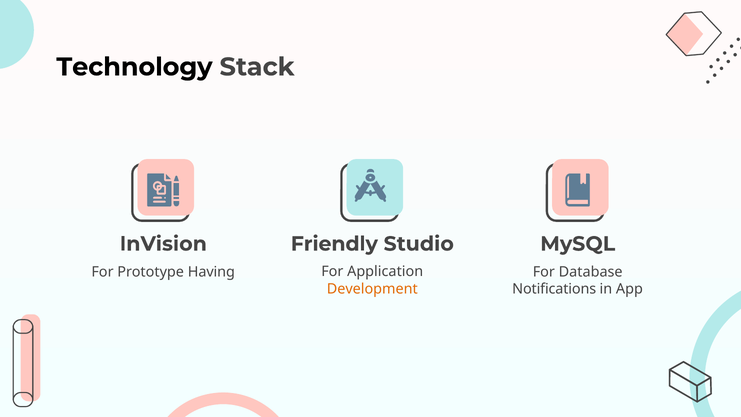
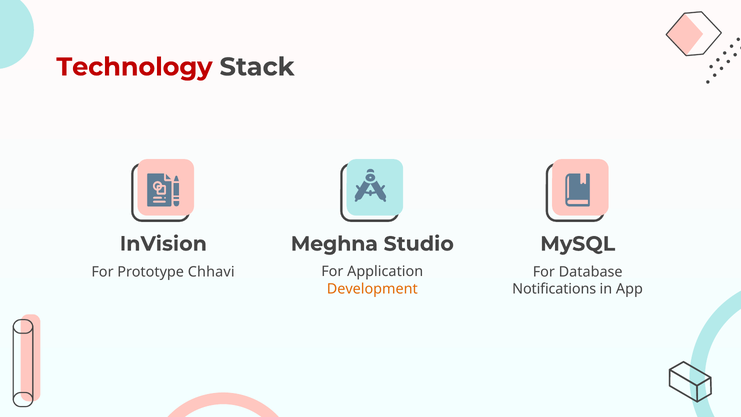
Technology colour: black -> red
Friendly: Friendly -> Meghna
Having: Having -> Chhavi
